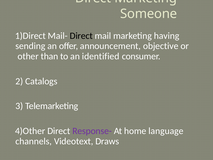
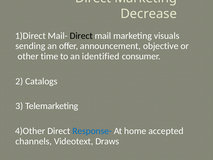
Someone: Someone -> Decrease
having: having -> visuals
than: than -> time
Response- colour: purple -> blue
language: language -> accepted
